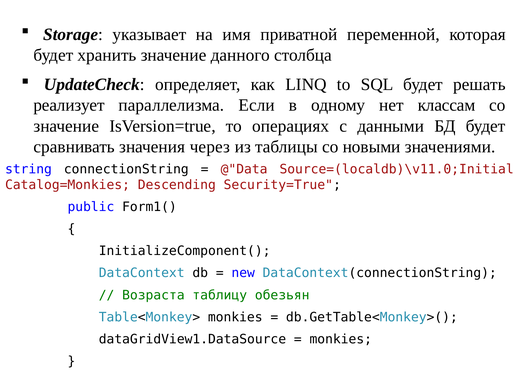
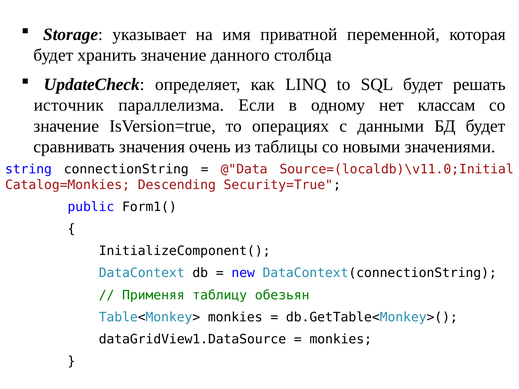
реализует: реализует -> источник
через: через -> очень
Возраста: Возраста -> Применяя
